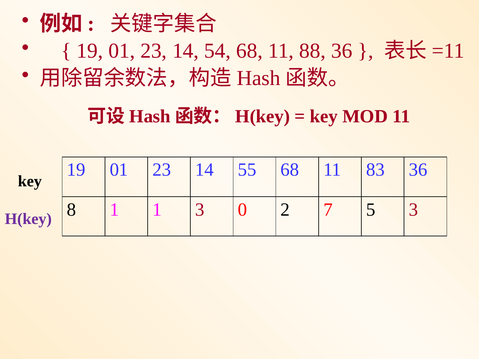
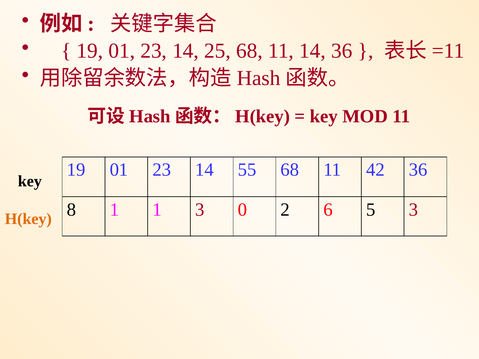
54: 54 -> 25
11 88: 88 -> 14
83: 83 -> 42
7: 7 -> 6
H(key at (28, 219) colour: purple -> orange
